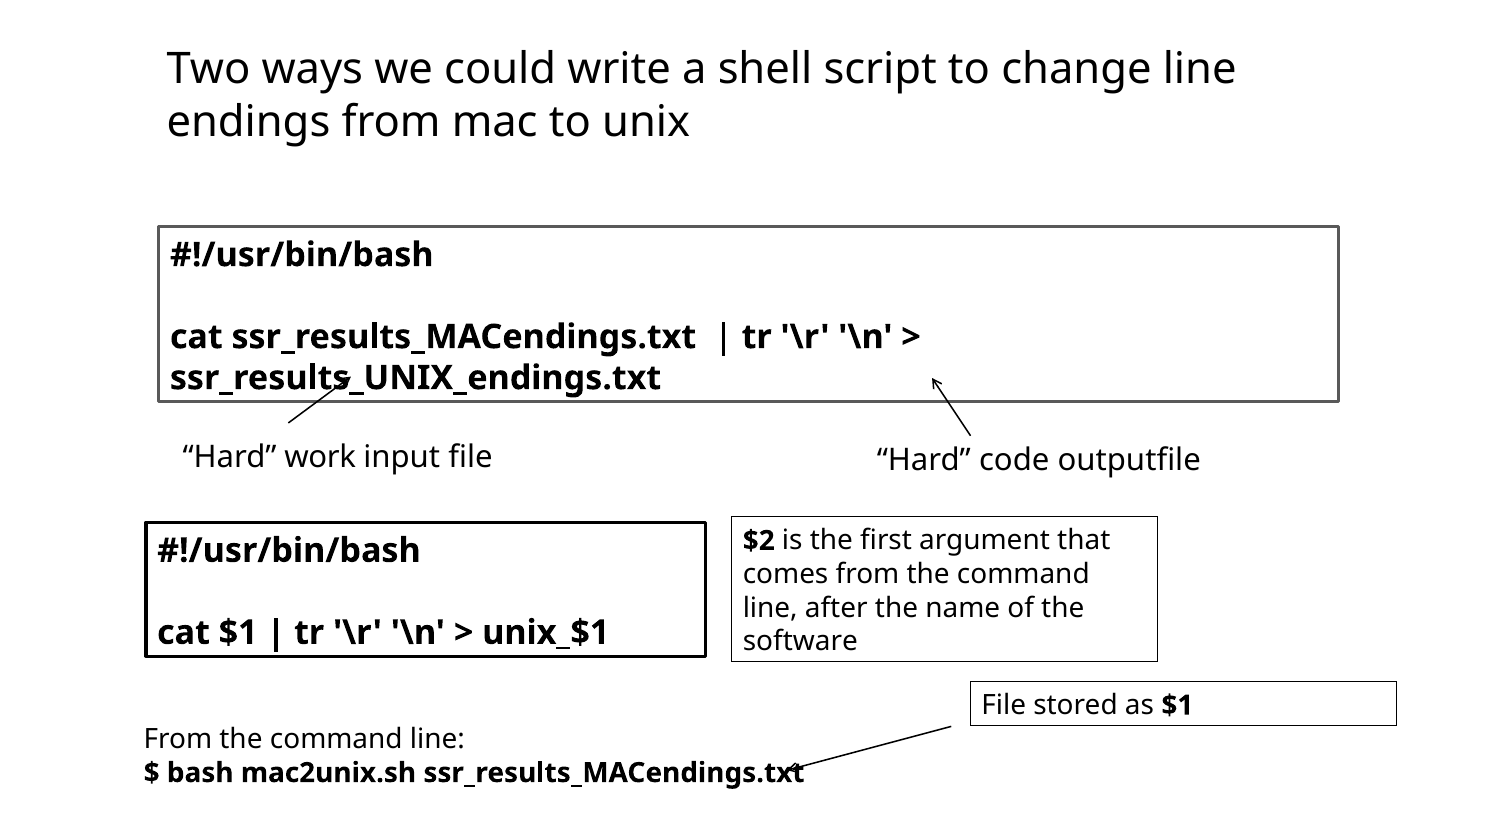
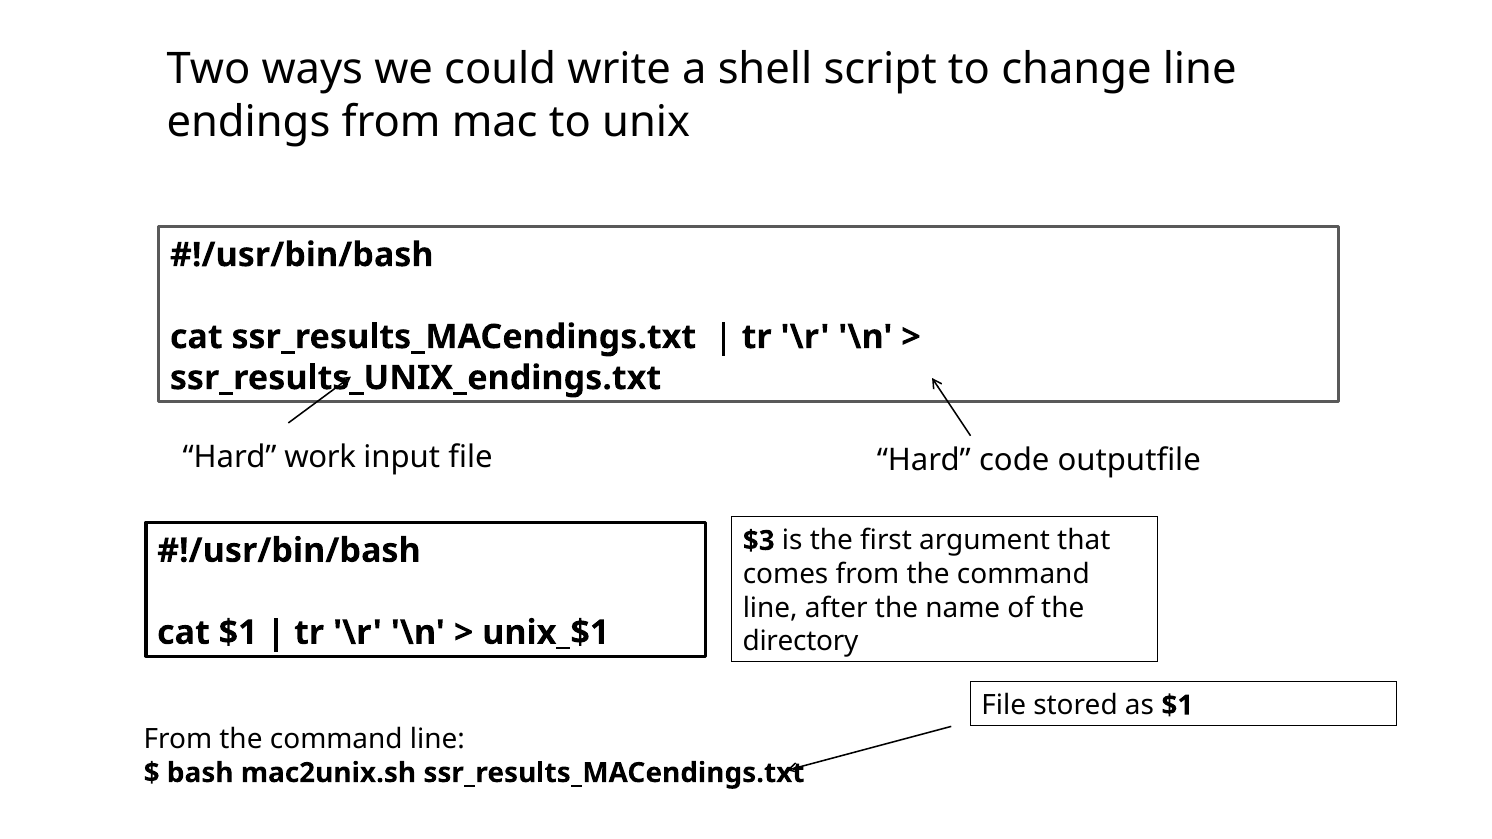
$2: $2 -> $3
software: software -> directory
